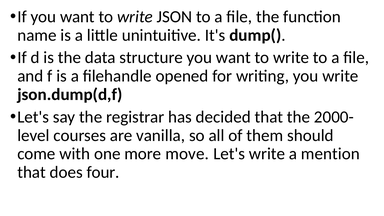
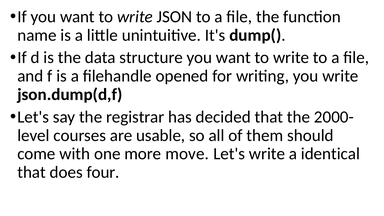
vanilla: vanilla -> usable
mention: mention -> identical
